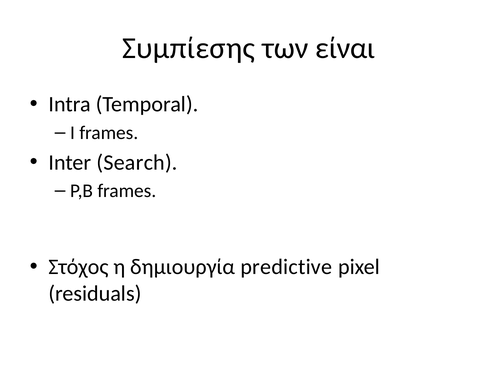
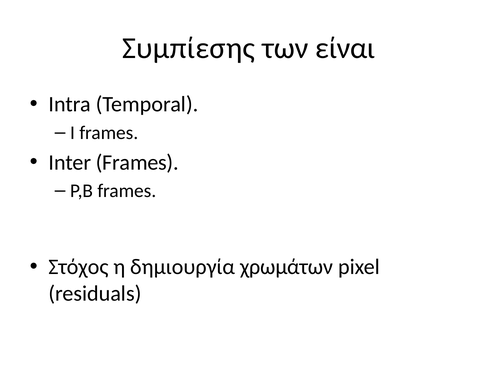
Inter Search: Search -> Frames
predictive: predictive -> χρωμάτων
